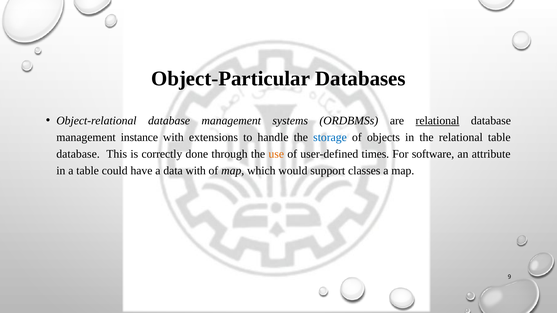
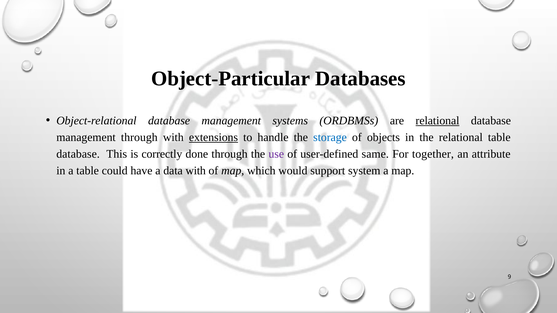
management instance: instance -> through
extensions underline: none -> present
use colour: orange -> purple
times: times -> same
software: software -> together
classes: classes -> system
